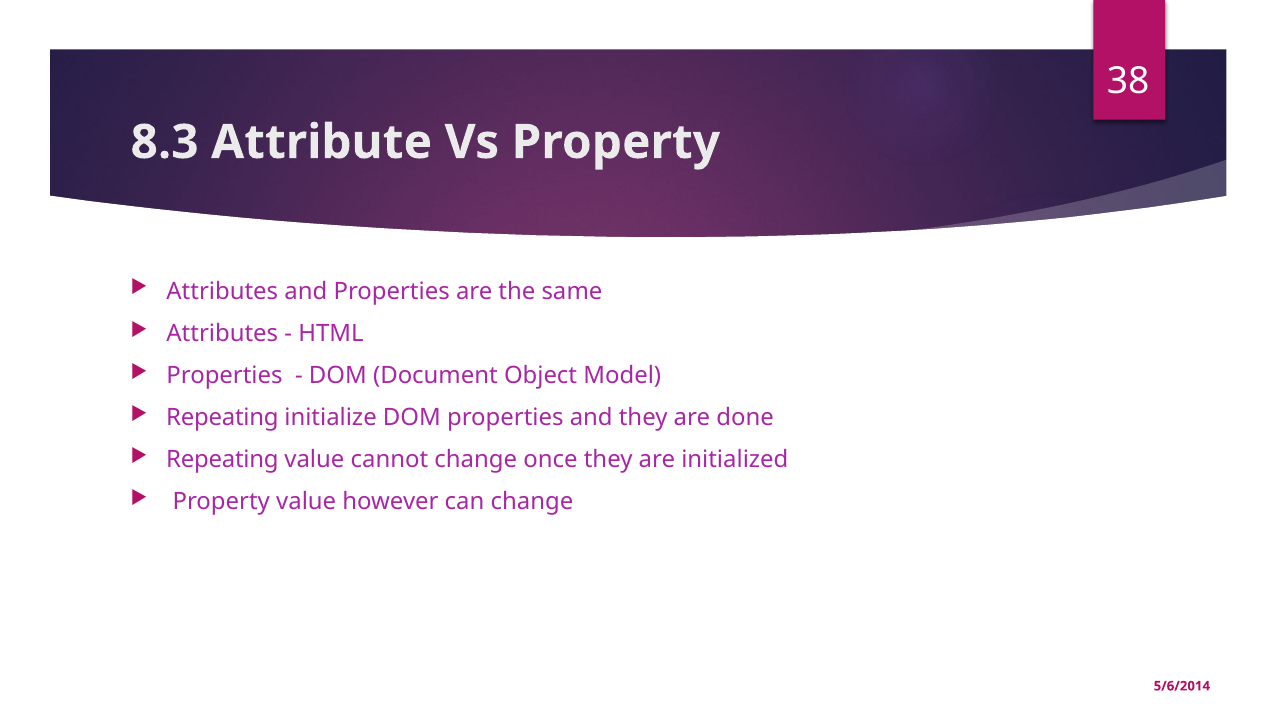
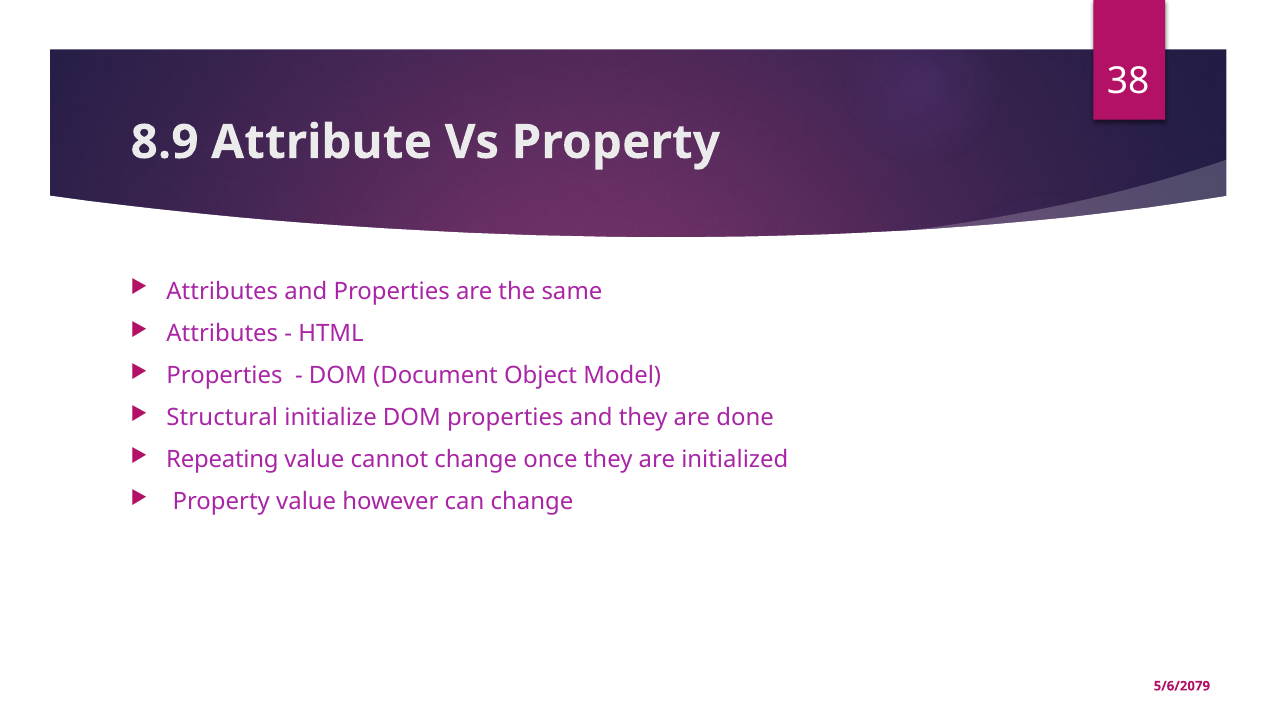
8.3: 8.3 -> 8.9
Repeating at (222, 417): Repeating -> Structural
5/6/2014: 5/6/2014 -> 5/6/2079
